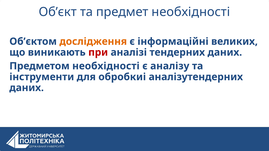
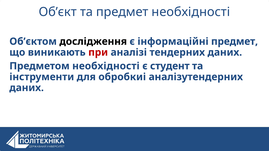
дослідження colour: orange -> black
інформаційні великих: великих -> предмет
аналізу: аналізу -> студент
